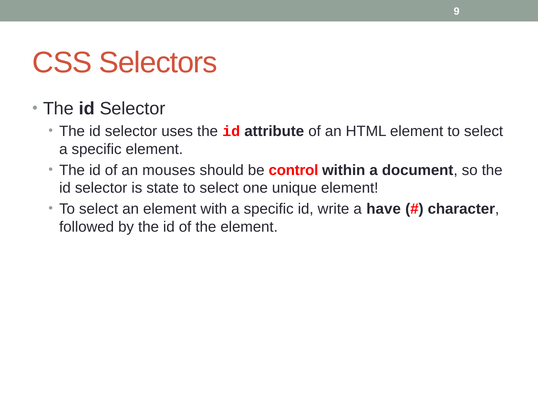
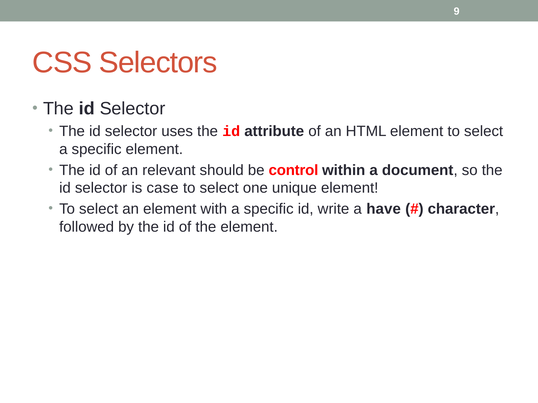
mouses: mouses -> relevant
state: state -> case
